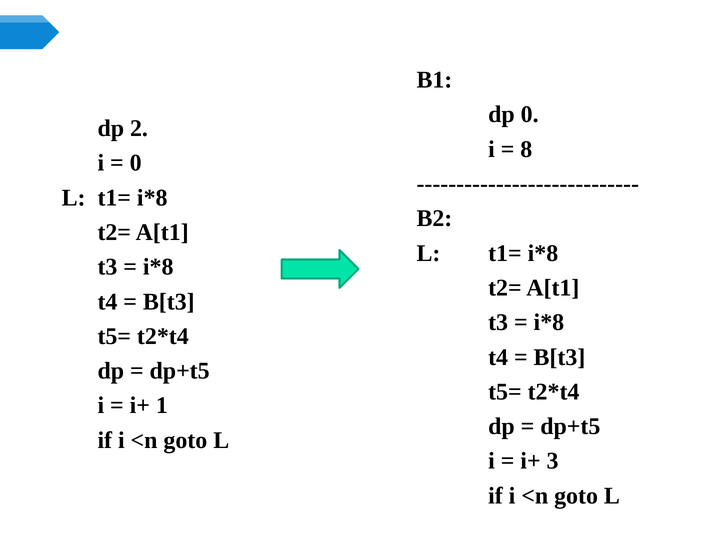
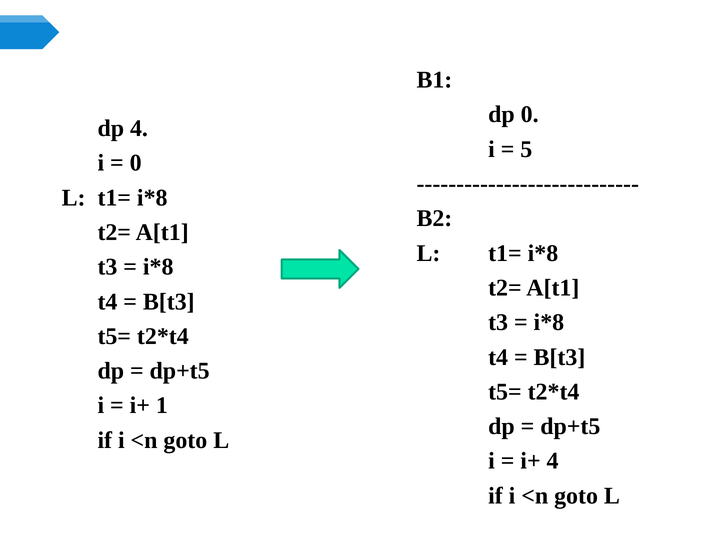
dp 2: 2 -> 4
8: 8 -> 5
i+ 3: 3 -> 4
